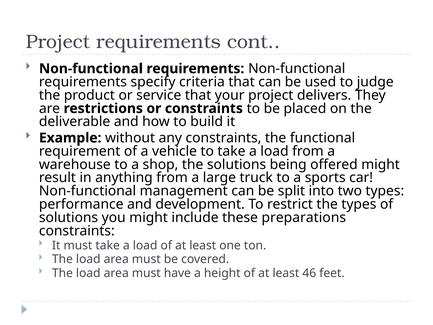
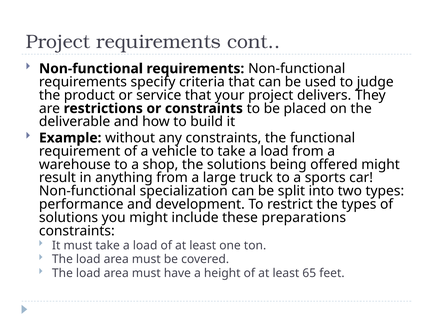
management: management -> specialization
46: 46 -> 65
